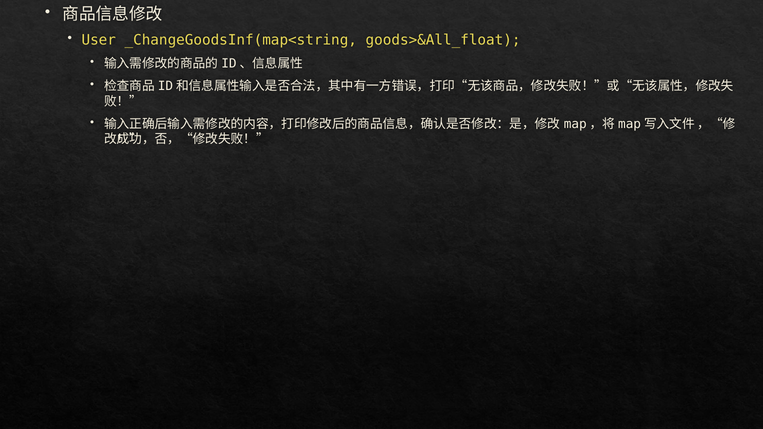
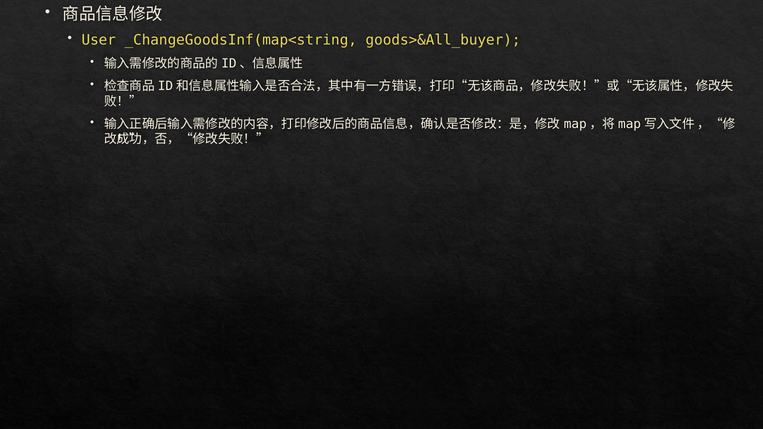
goods>&All_float: goods>&All_float -> goods>&All_buyer
